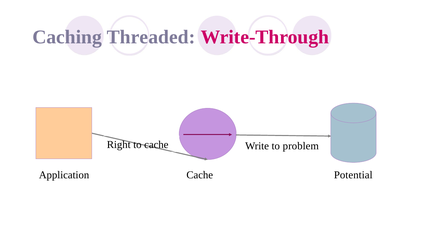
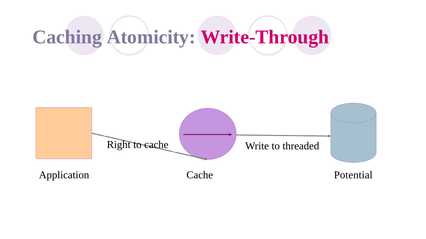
Threaded: Threaded -> Atomicity
problem: problem -> threaded
